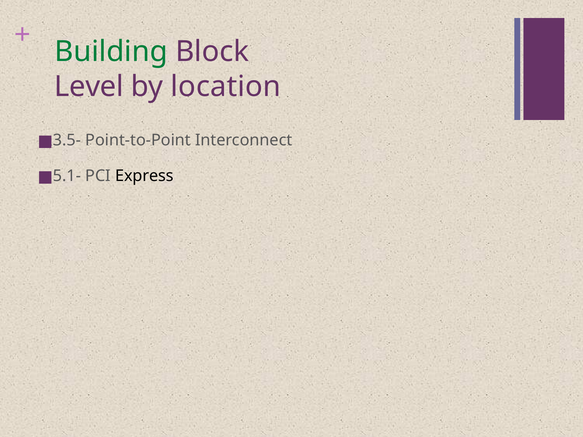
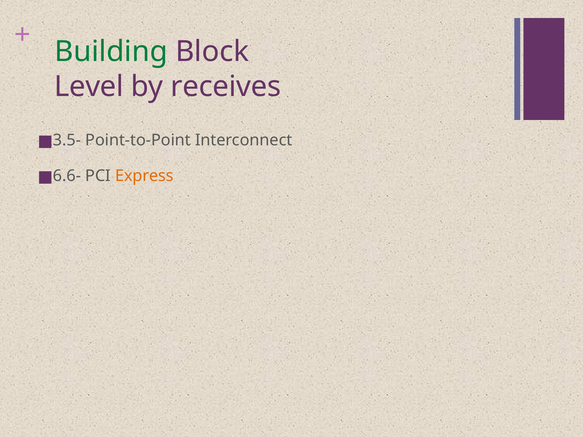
location: location -> receives
5.1-: 5.1- -> 6.6-
Express colour: black -> orange
